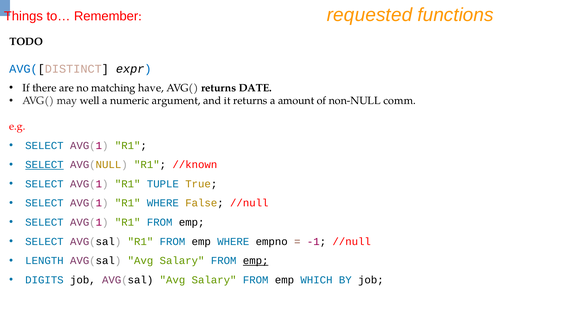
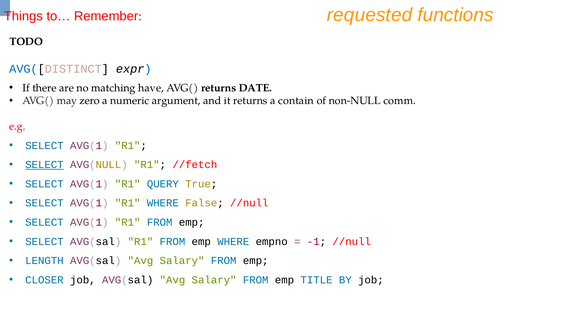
well: well -> zero
amount: amount -> contain
//known: //known -> //fetch
TUPLE: TUPLE -> QUERY
emp at (256, 261) underline: present -> none
DIGITS: DIGITS -> CLOSER
WHICH: WHICH -> TITLE
